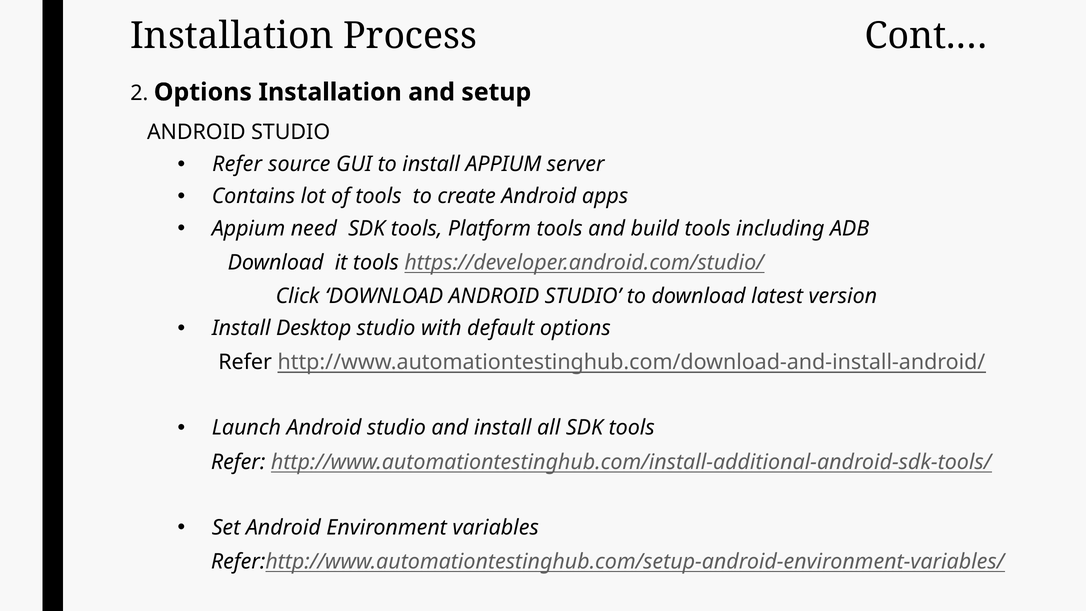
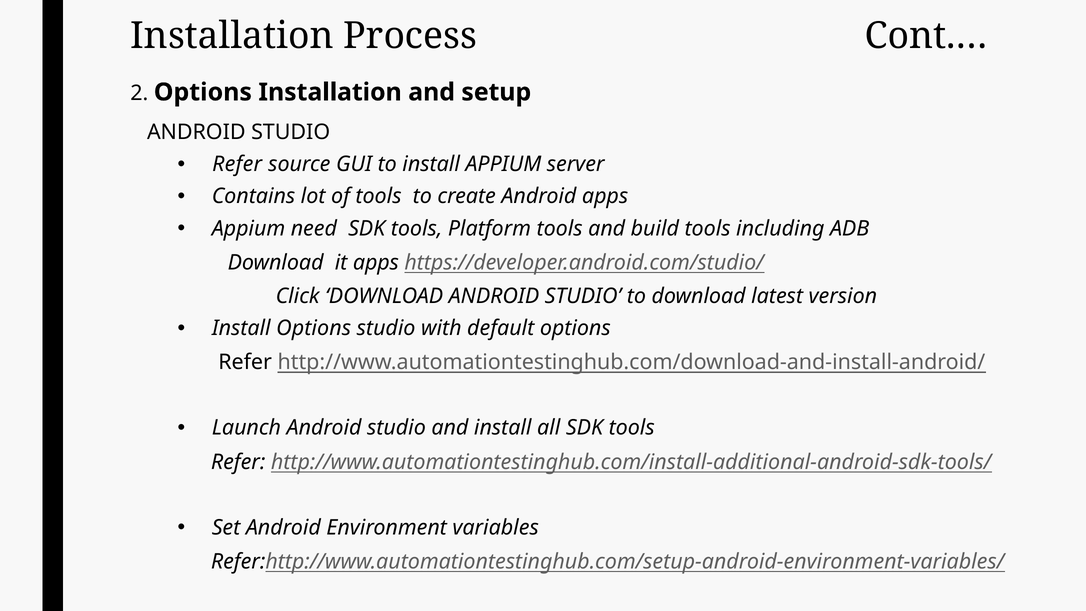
it tools: tools -> apps
Install Desktop: Desktop -> Options
